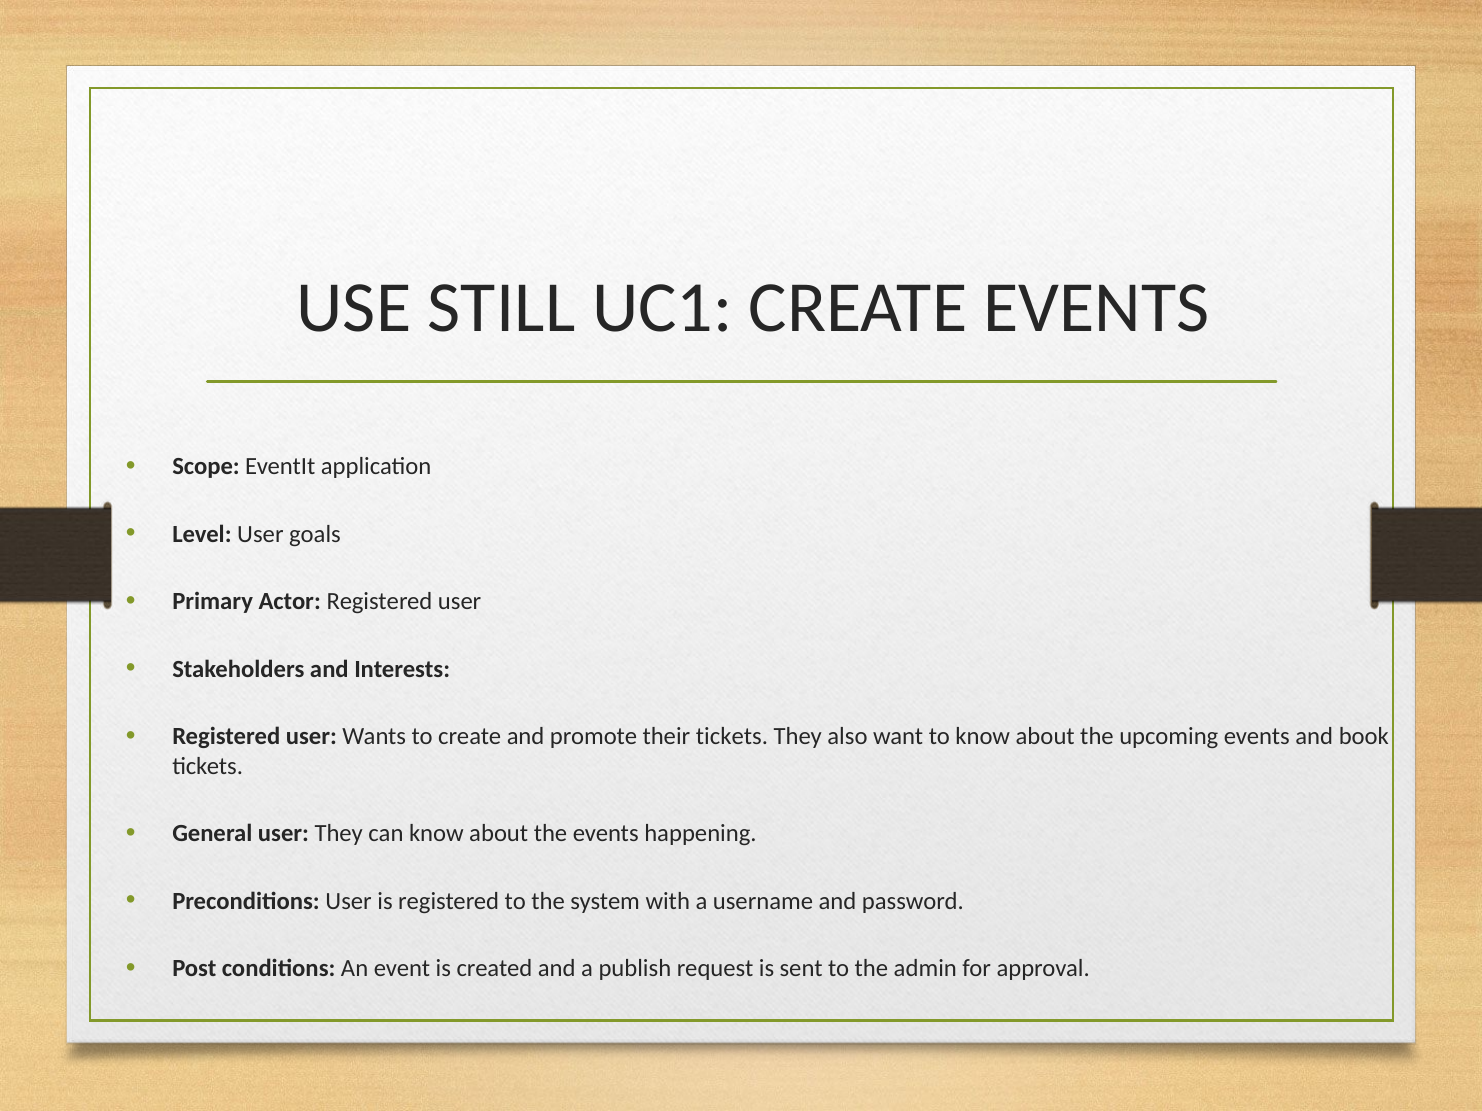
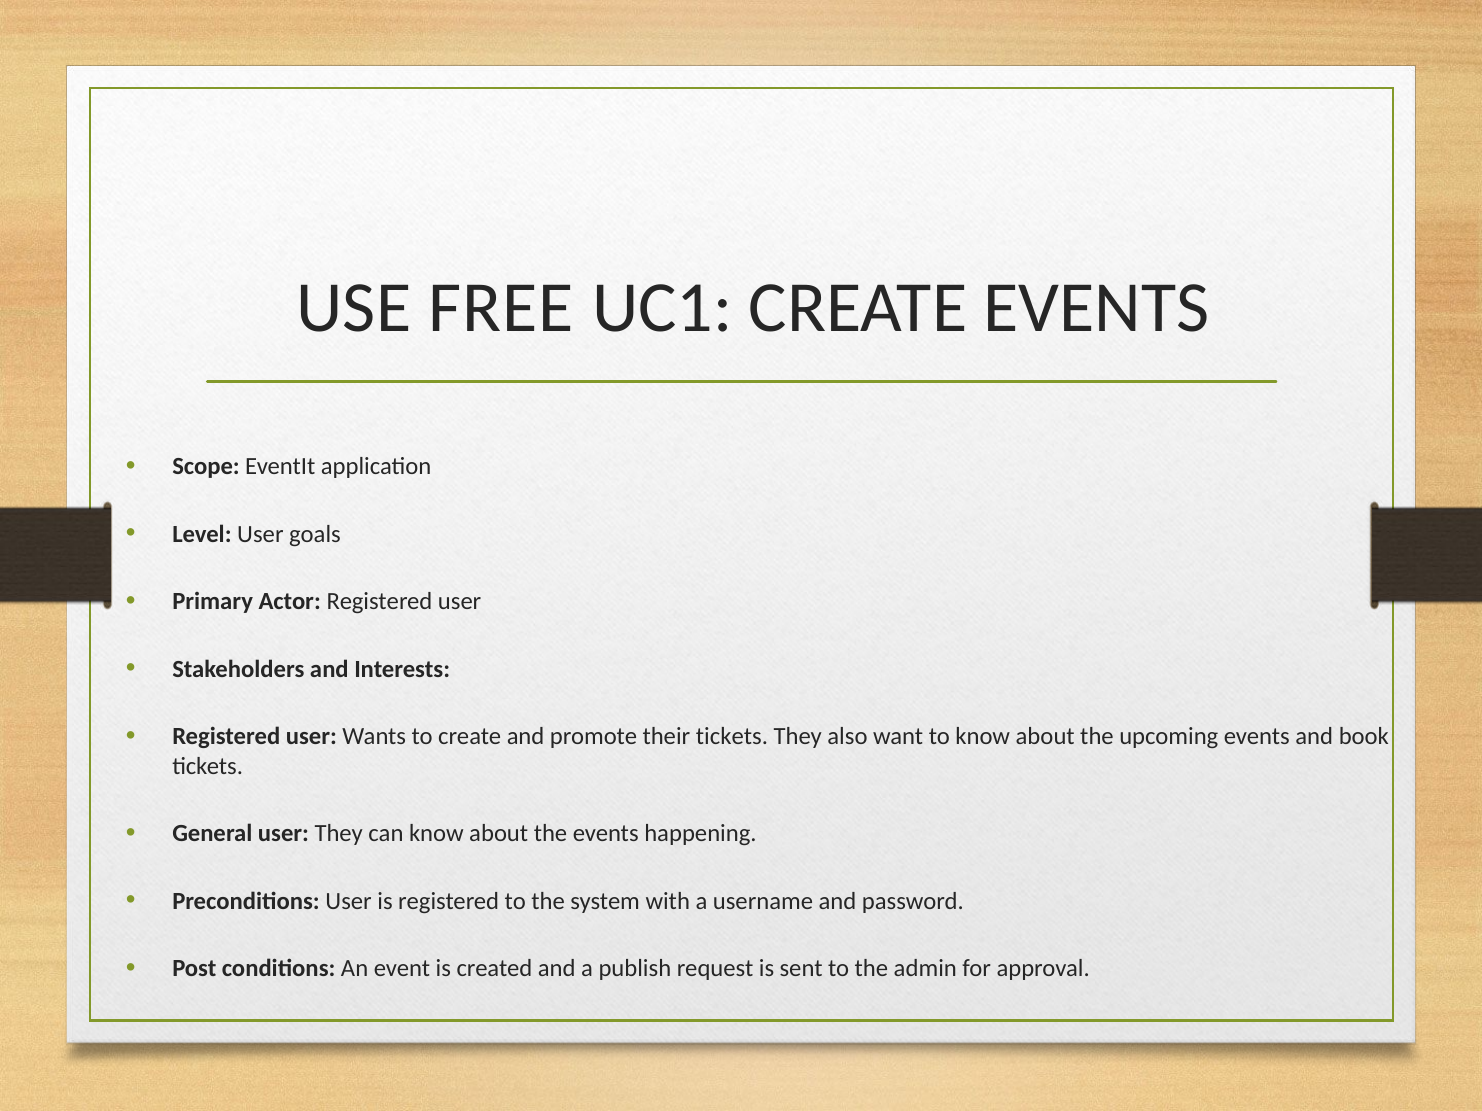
STILL: STILL -> FREE
